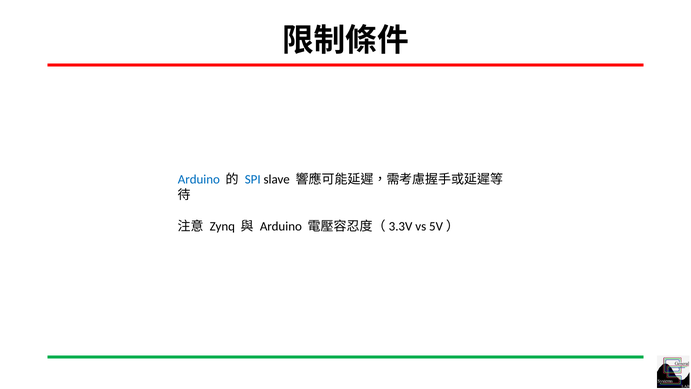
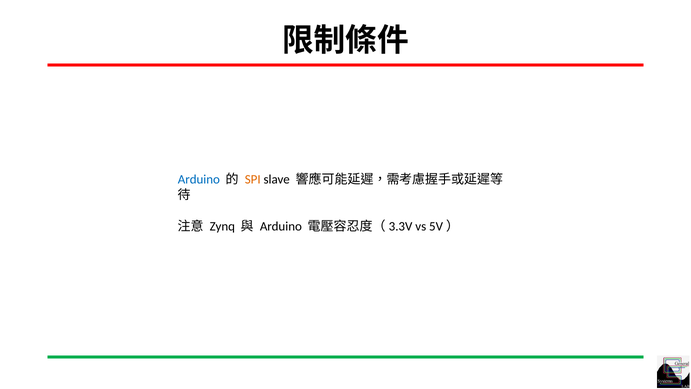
SPI colour: blue -> orange
